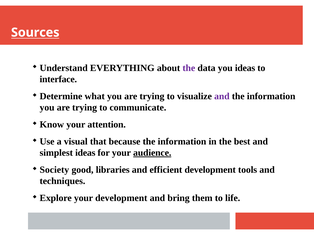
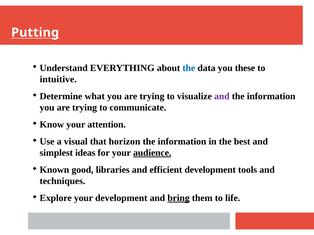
Sources: Sources -> Putting
the at (189, 68) colour: purple -> blue
you ideas: ideas -> these
interface: interface -> intuitive
because: because -> horizon
Society: Society -> Known
bring underline: none -> present
